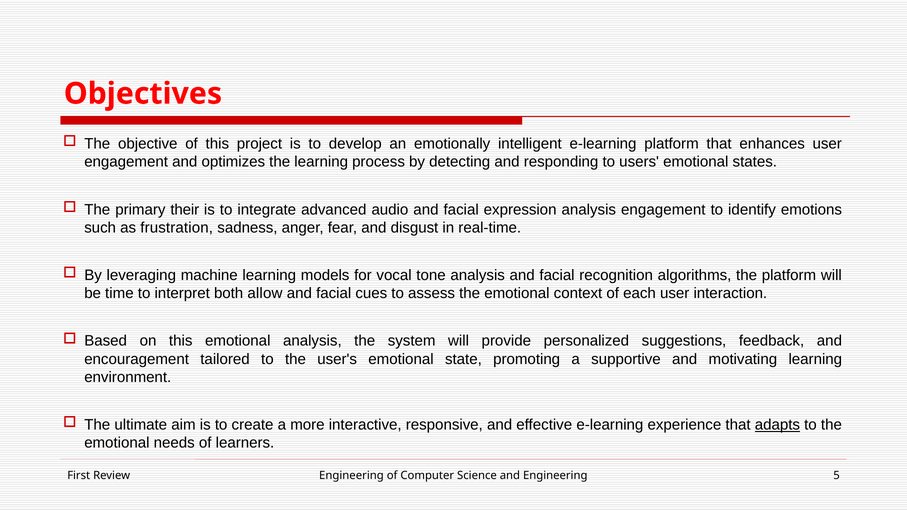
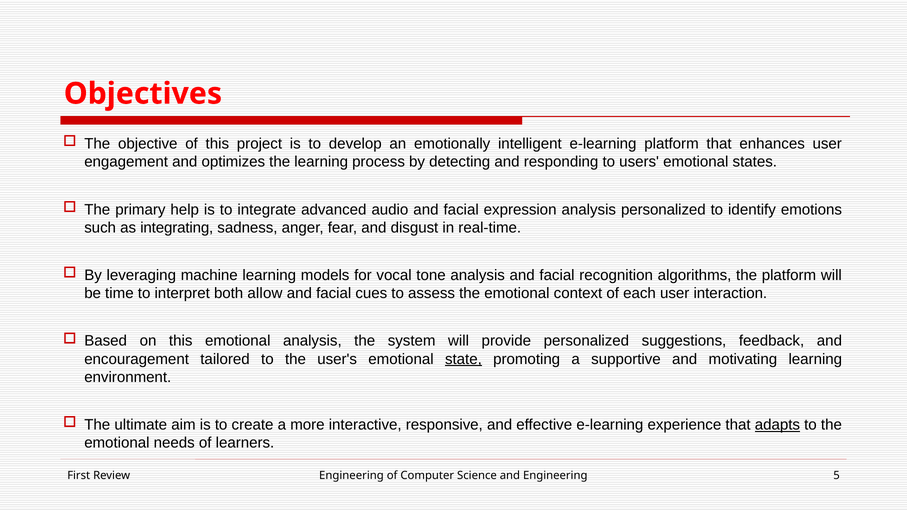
their: their -> help
analysis engagement: engagement -> personalized
frustration: frustration -> integrating
state underline: none -> present
